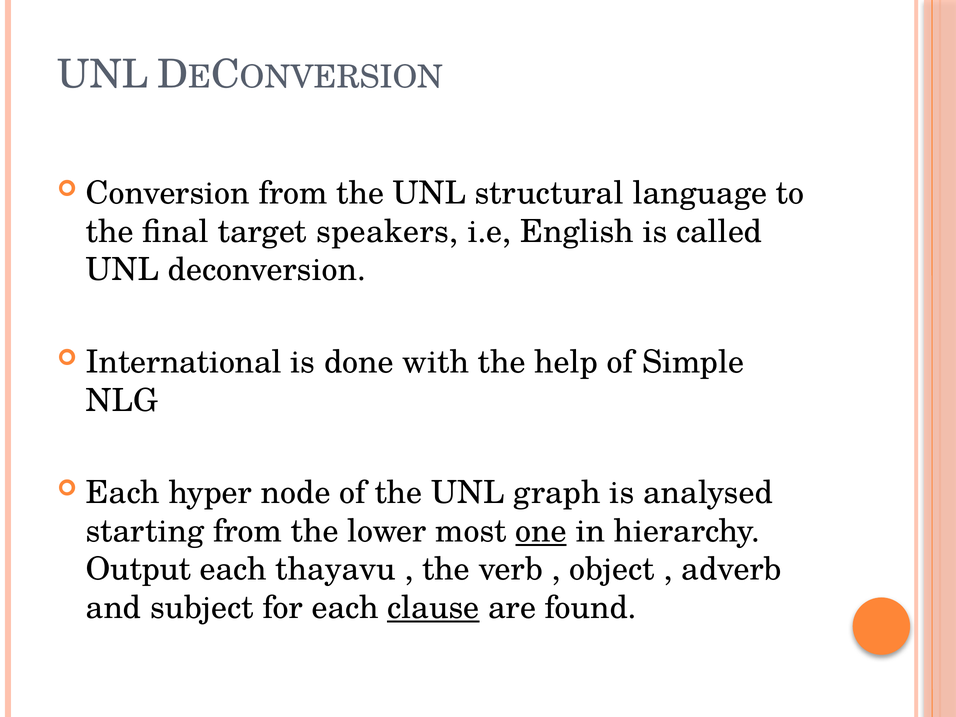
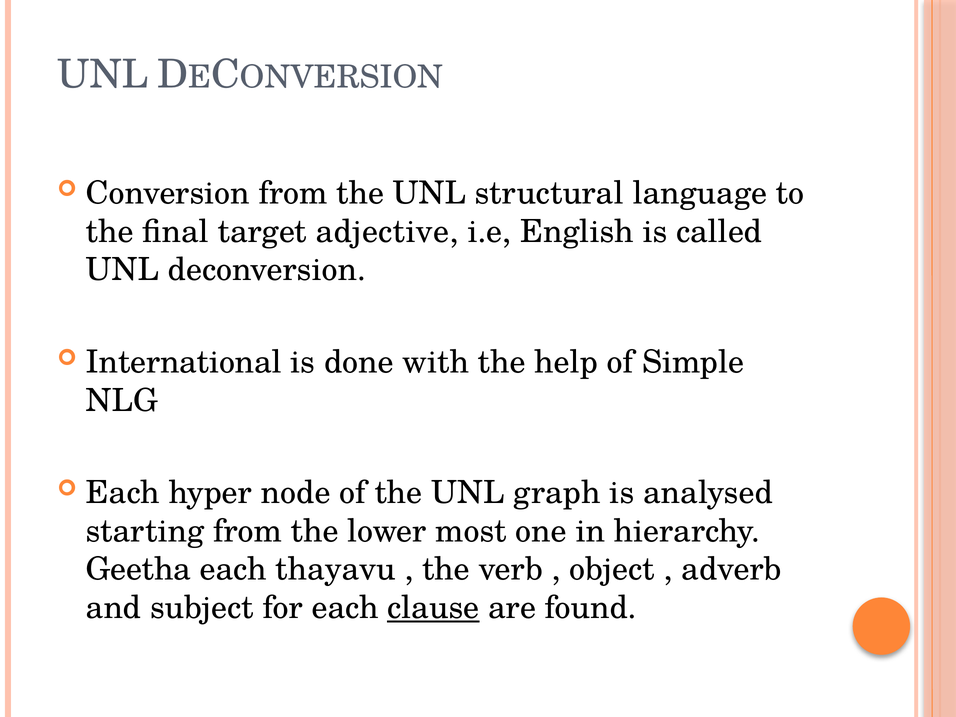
speakers: speakers -> adjective
one underline: present -> none
Output: Output -> Geetha
